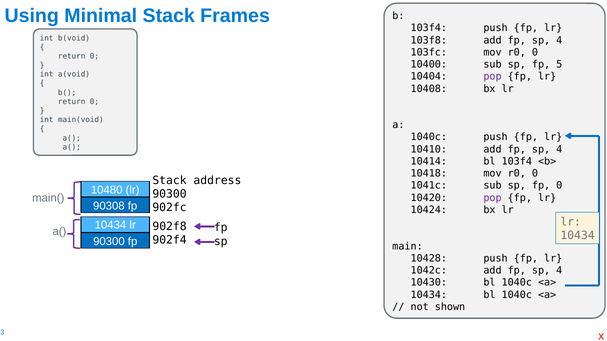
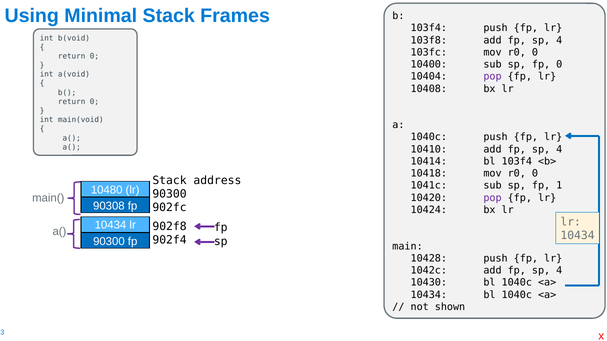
fp 5: 5 -> 0
fp 0: 0 -> 1
